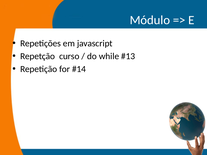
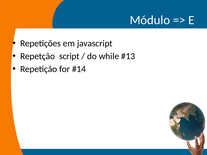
curso: curso -> script
